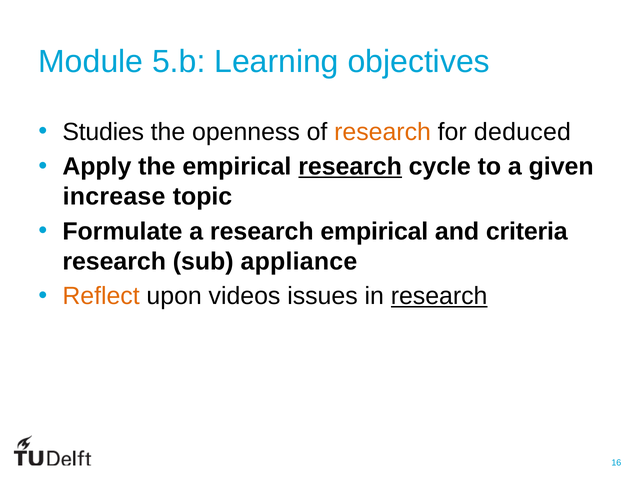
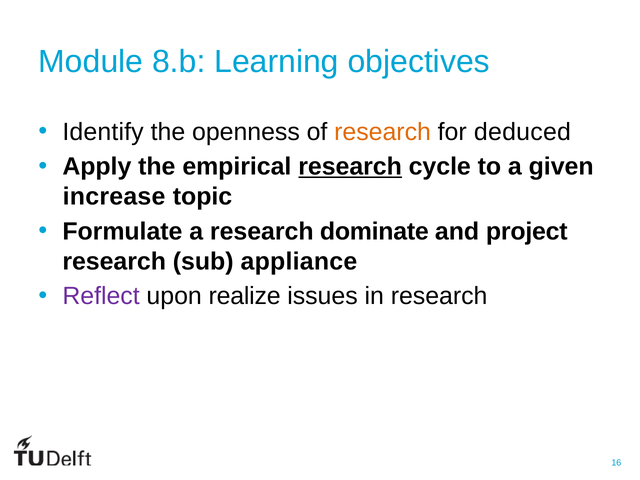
5.b: 5.b -> 8.b
Studies: Studies -> Identify
research empirical: empirical -> dominate
criteria: criteria -> project
Reflect colour: orange -> purple
videos: videos -> realize
research at (439, 296) underline: present -> none
